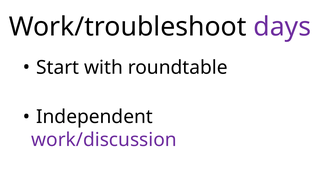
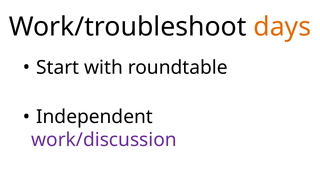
days colour: purple -> orange
